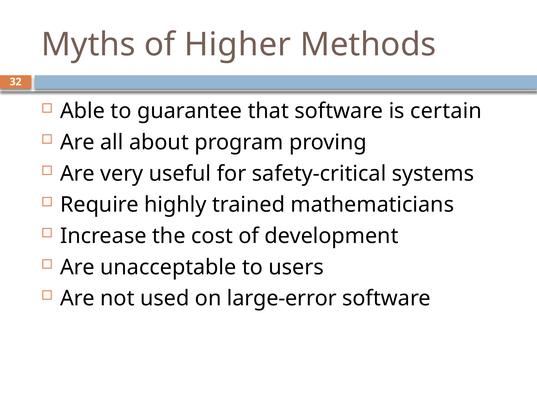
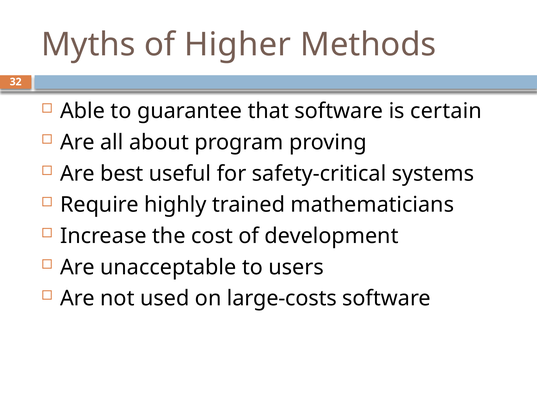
very: very -> best
large-error: large-error -> large-costs
